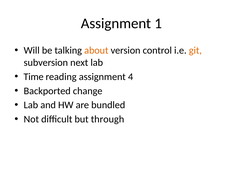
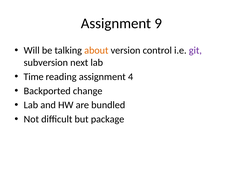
1: 1 -> 9
git colour: orange -> purple
through: through -> package
